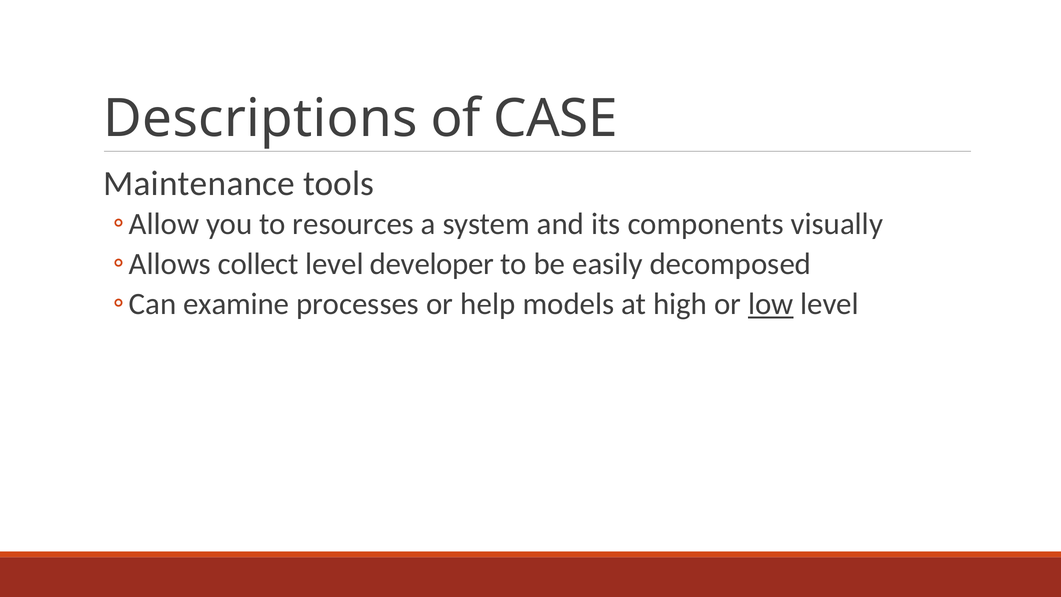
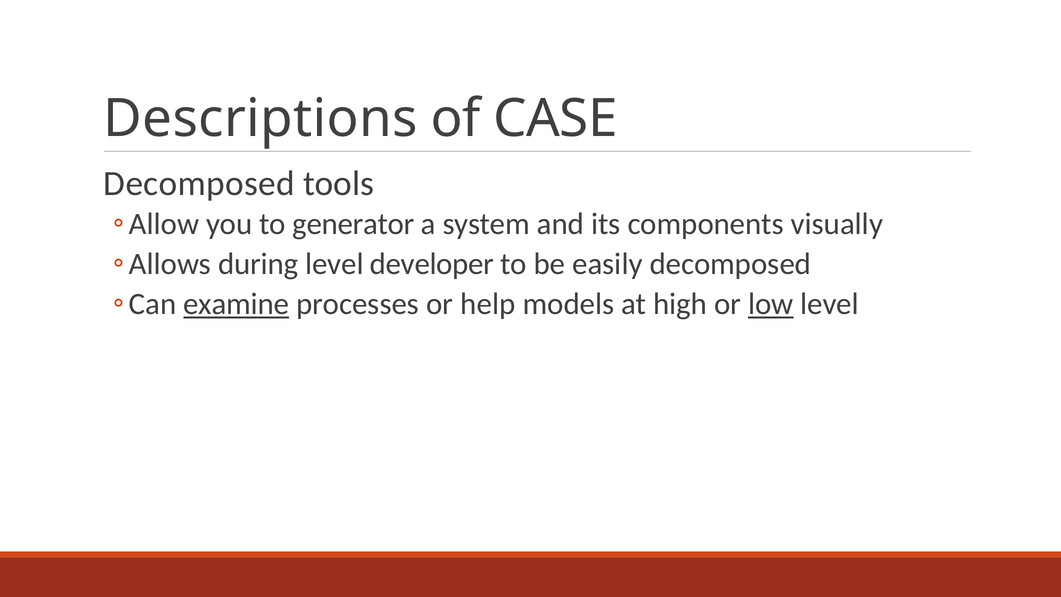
Maintenance at (199, 184): Maintenance -> Decomposed
resources: resources -> generator
collect: collect -> during
examine underline: none -> present
